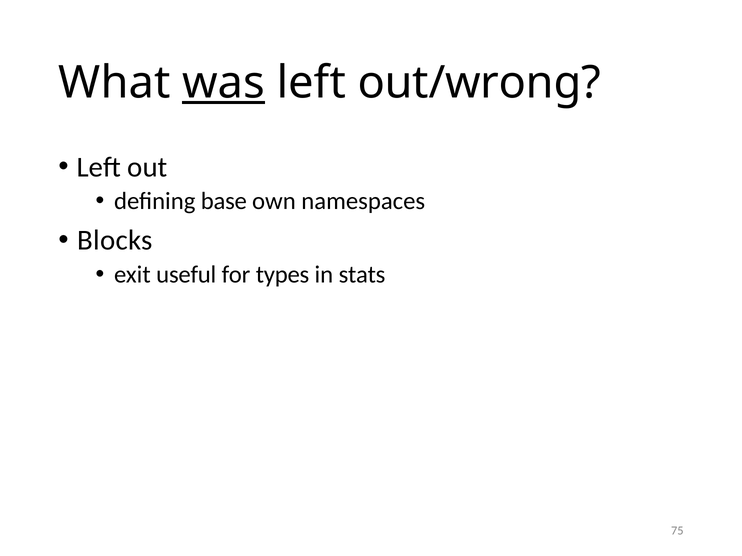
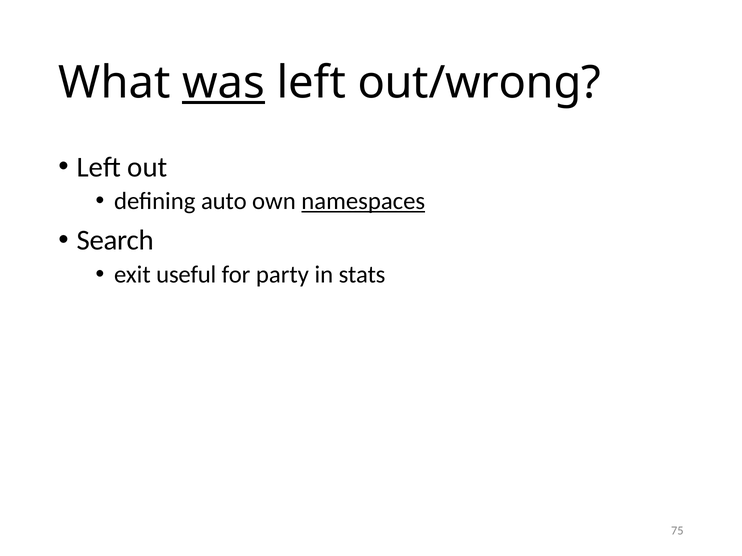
base: base -> auto
namespaces underline: none -> present
Blocks: Blocks -> Search
types: types -> party
